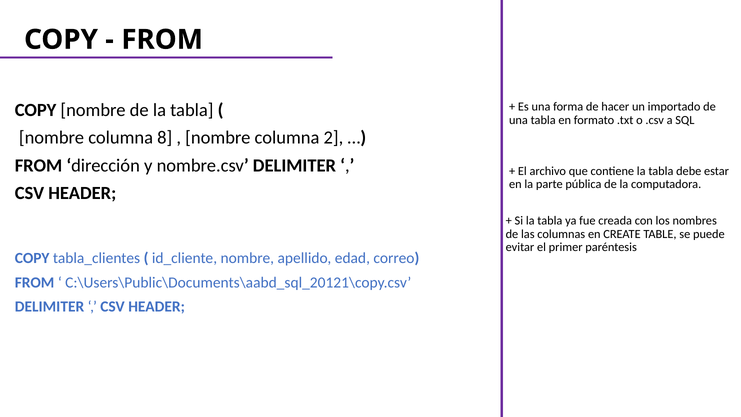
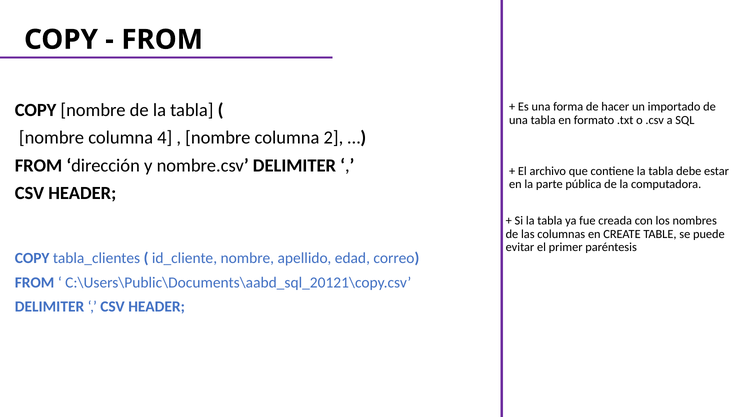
8: 8 -> 4
